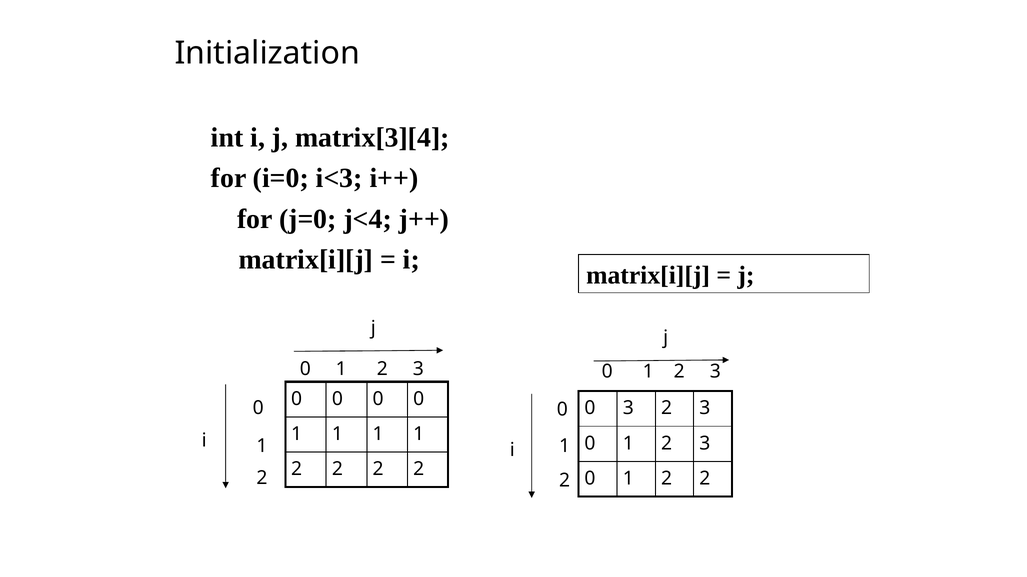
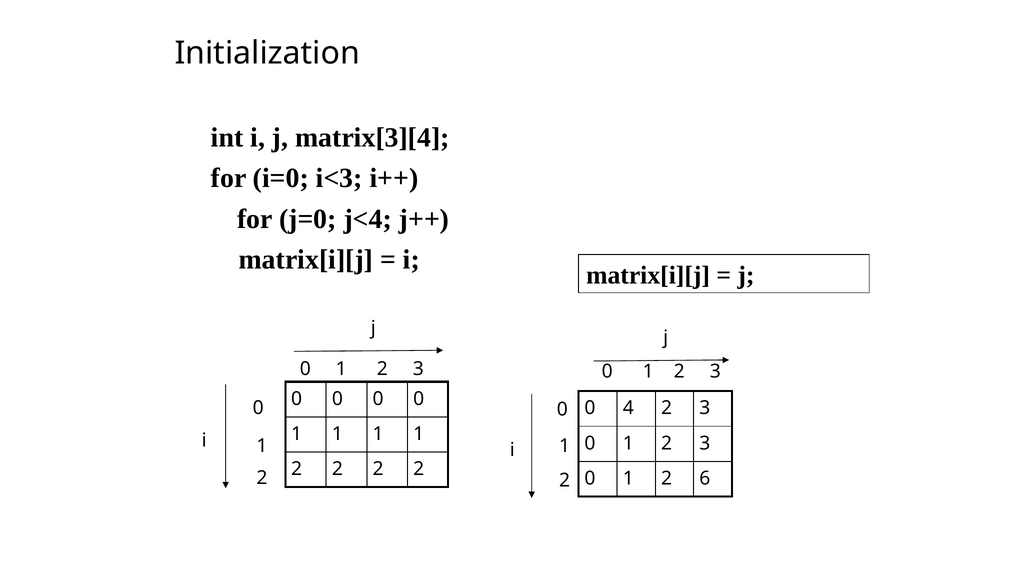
0 3: 3 -> 4
0 1 2 2: 2 -> 6
